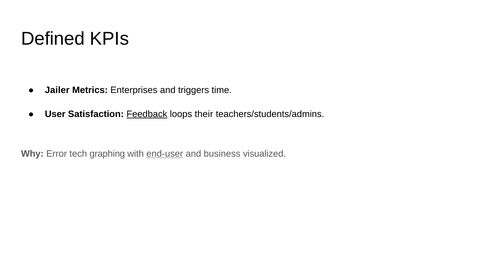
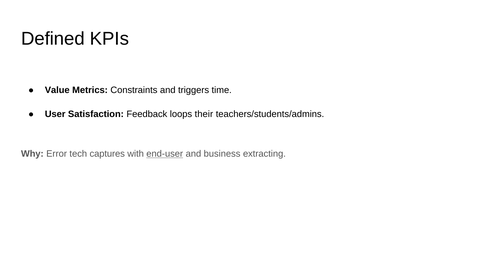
Jailer: Jailer -> Value
Enterprises: Enterprises -> Constraints
Feedback underline: present -> none
graphing: graphing -> captures
visualized: visualized -> extracting
